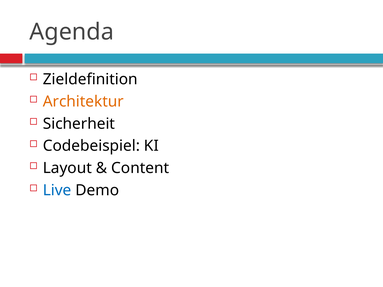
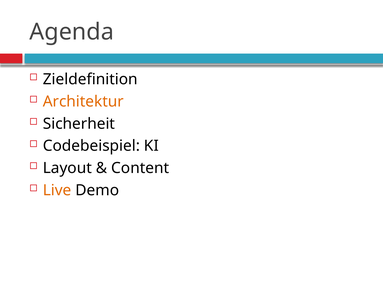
Live colour: blue -> orange
